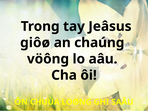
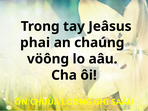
giôø: giôø -> phai
